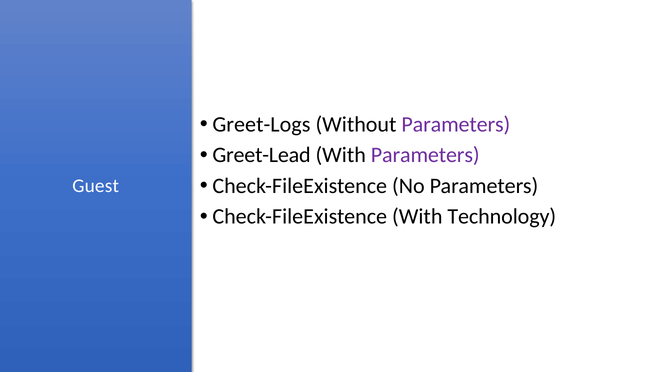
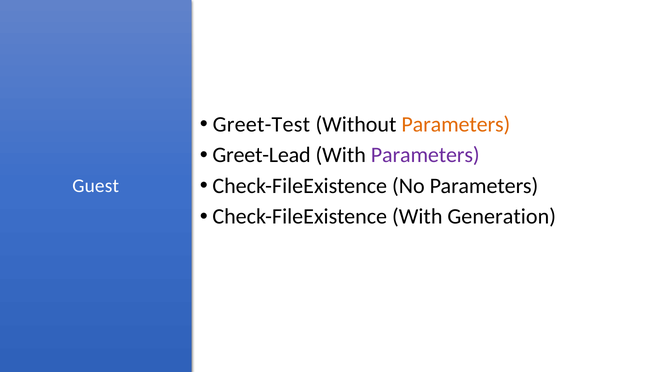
Greet-Logs: Greet-Logs -> Greet-Test
Parameters at (456, 125) colour: purple -> orange
Technology: Technology -> Generation
